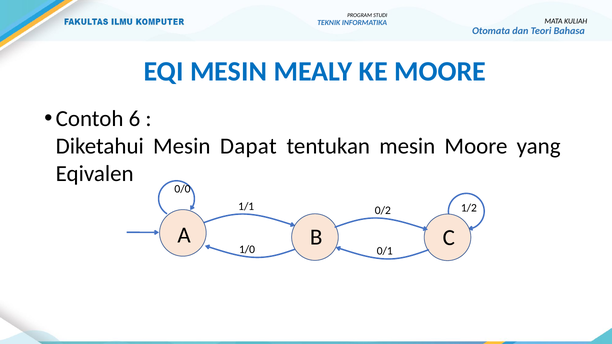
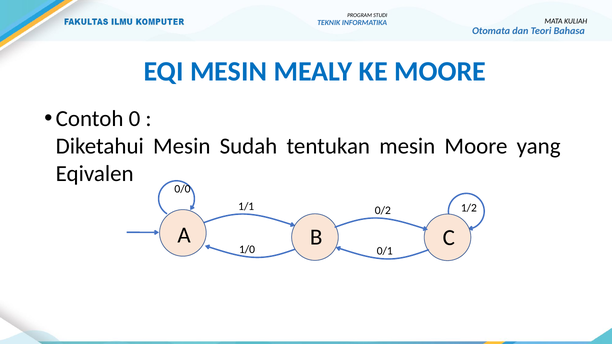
6: 6 -> 0
Dapat: Dapat -> Sudah
